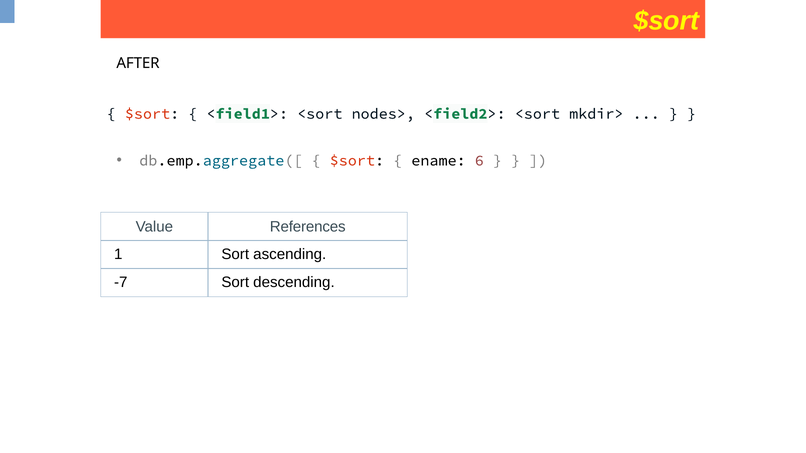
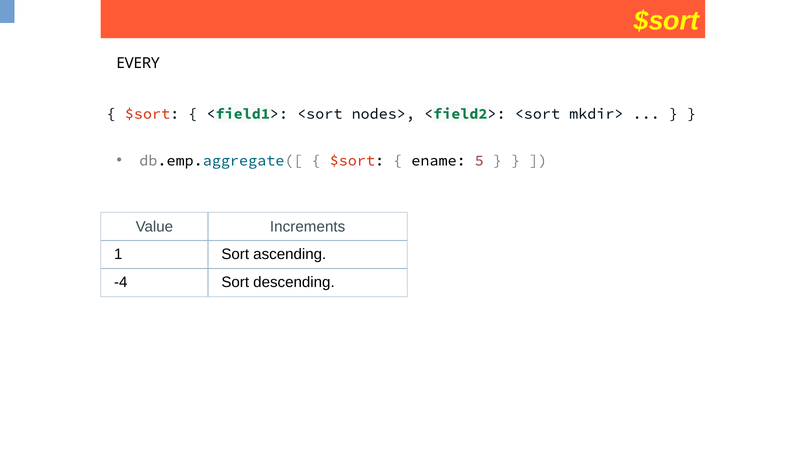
AFTER: AFTER -> EVERY
6: 6 -> 5
References: References -> Increments
-7: -7 -> -4
